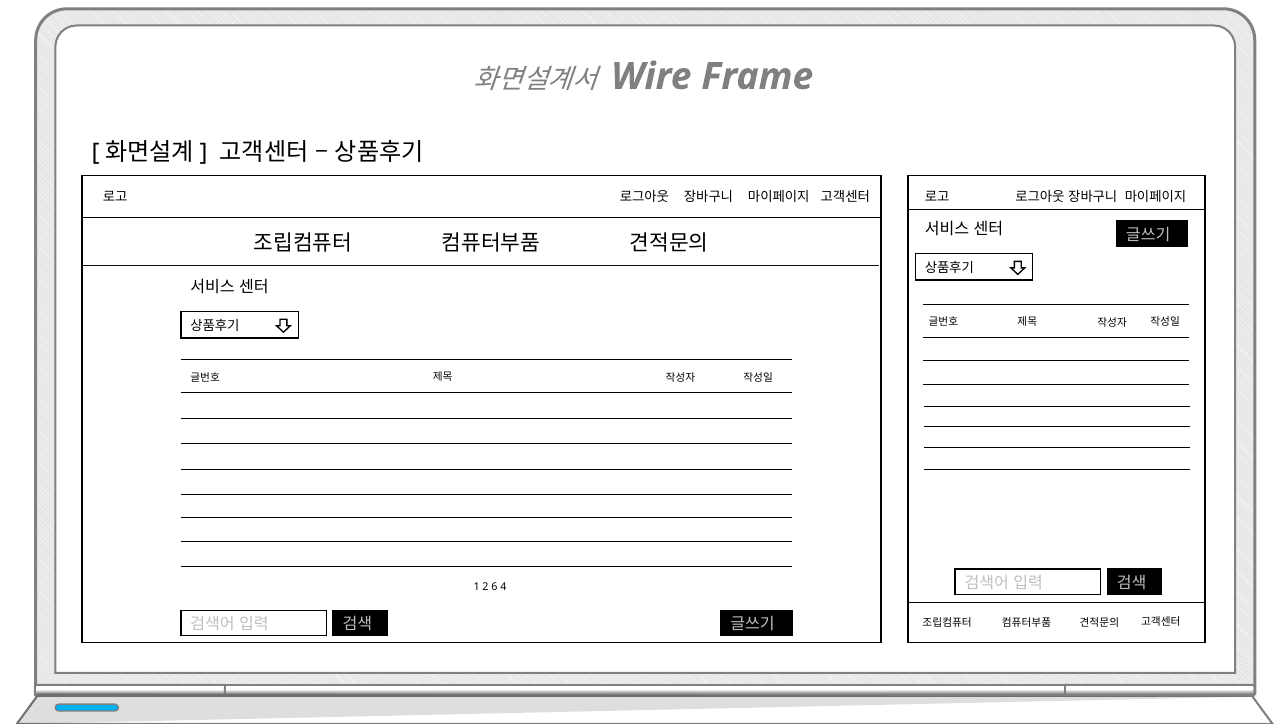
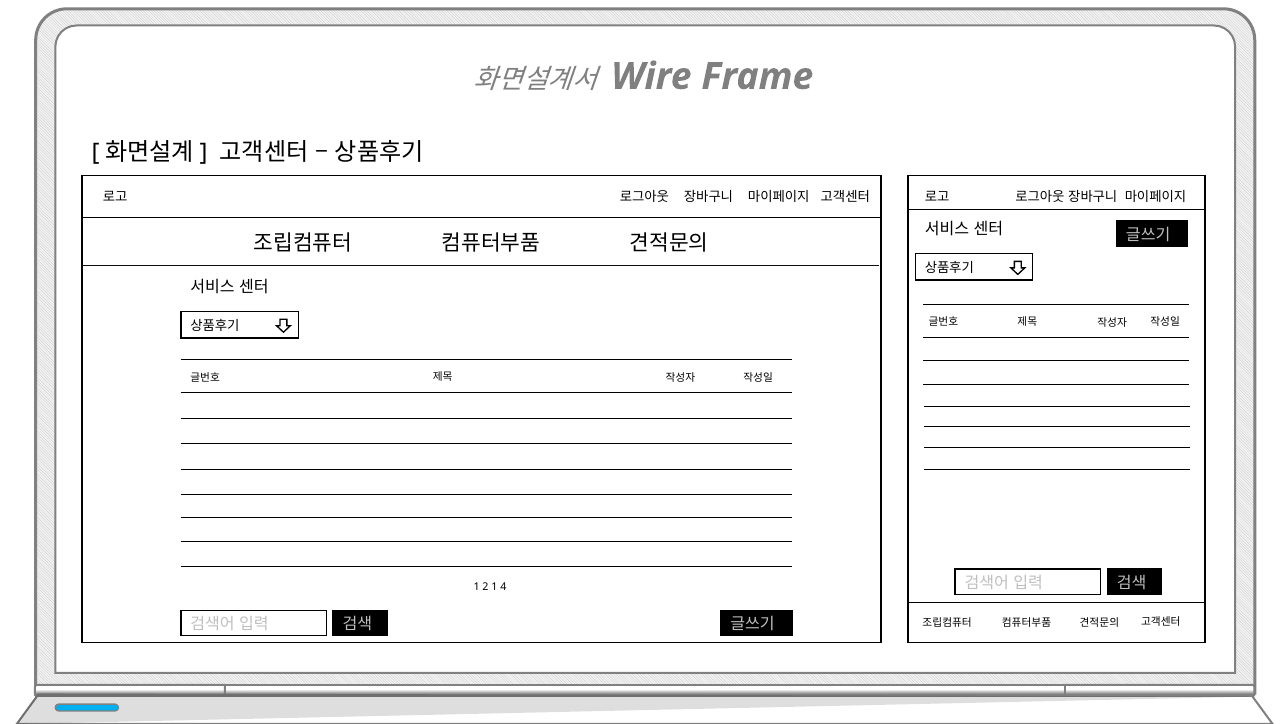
2 6: 6 -> 1
